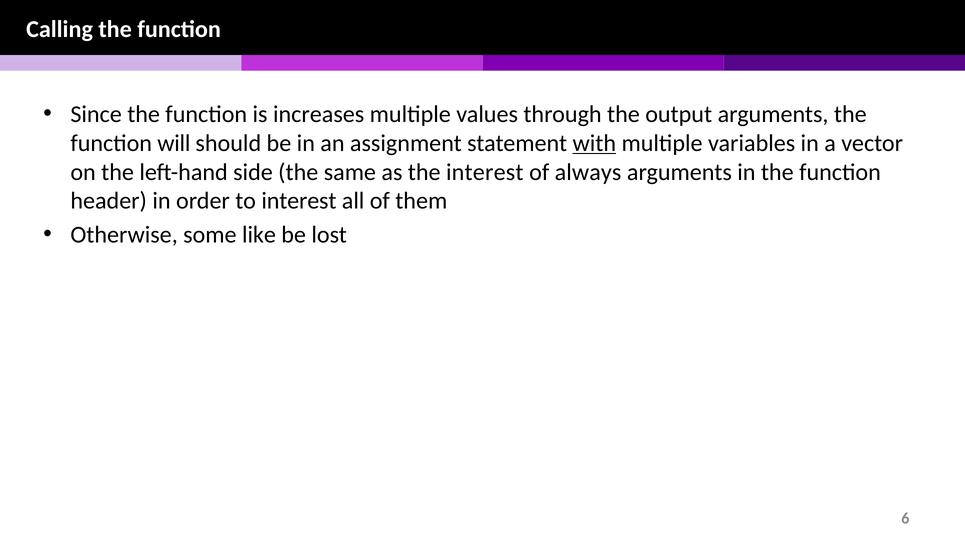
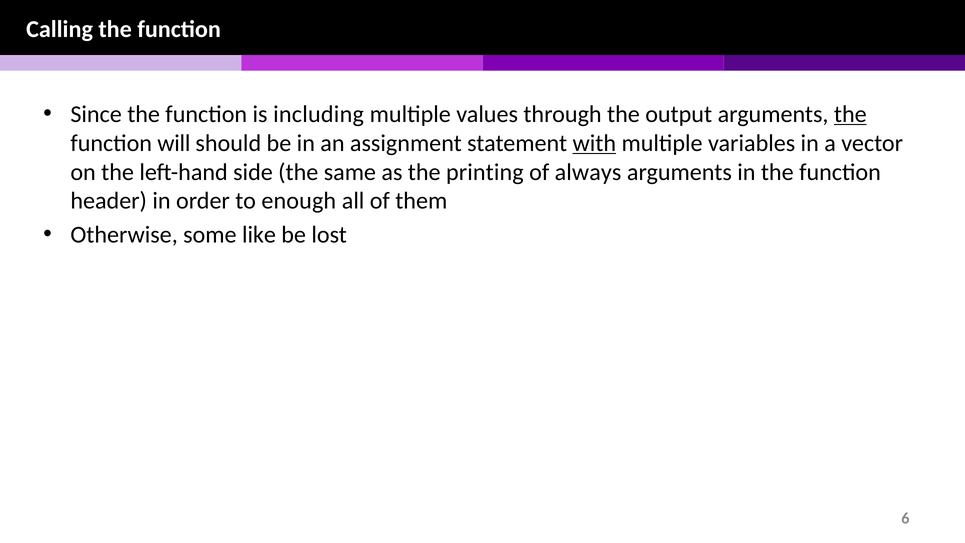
increases: increases -> including
the at (850, 114) underline: none -> present
the interest: interest -> printing
to interest: interest -> enough
